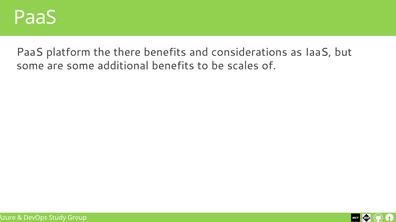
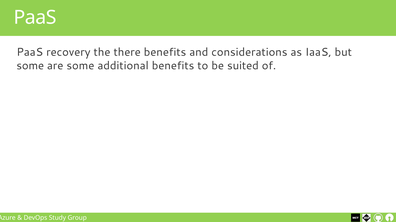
platform: platform -> recovery
scales: scales -> suited
